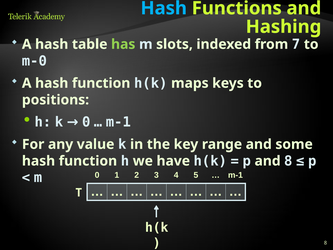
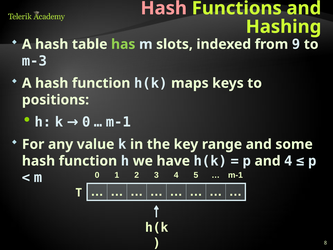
Hash at (164, 8) colour: light blue -> pink
7: 7 -> 9
m-0: m-0 -> m-3
and 8: 8 -> 4
